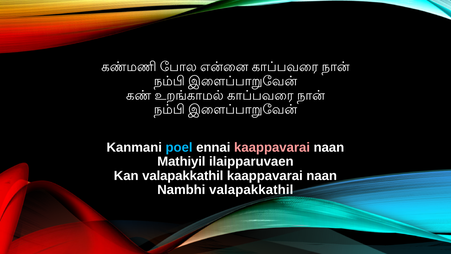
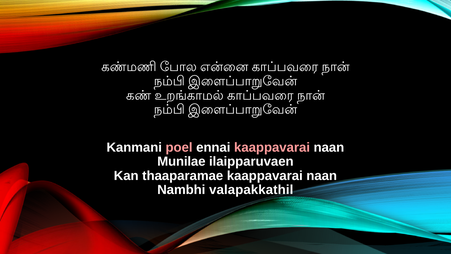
poel colour: light blue -> pink
Mathiyil: Mathiyil -> Munilae
Kan valapakkathil: valapakkathil -> thaaparamae
